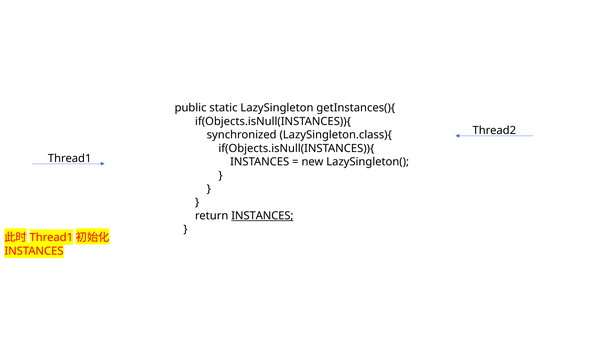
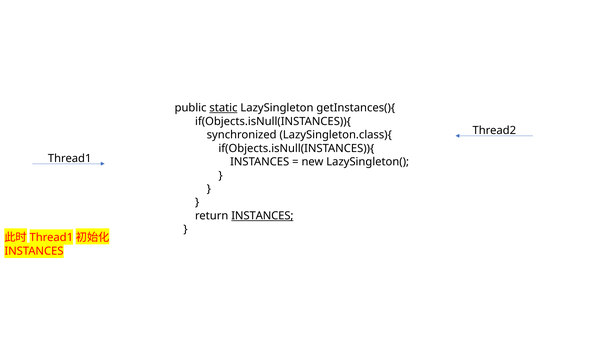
static underline: none -> present
